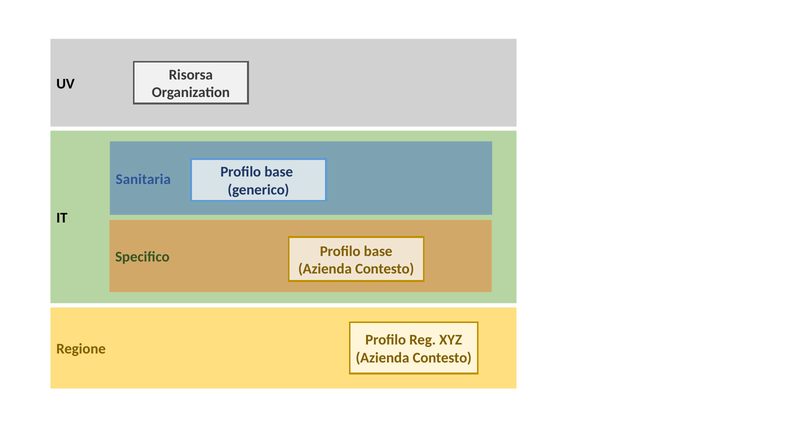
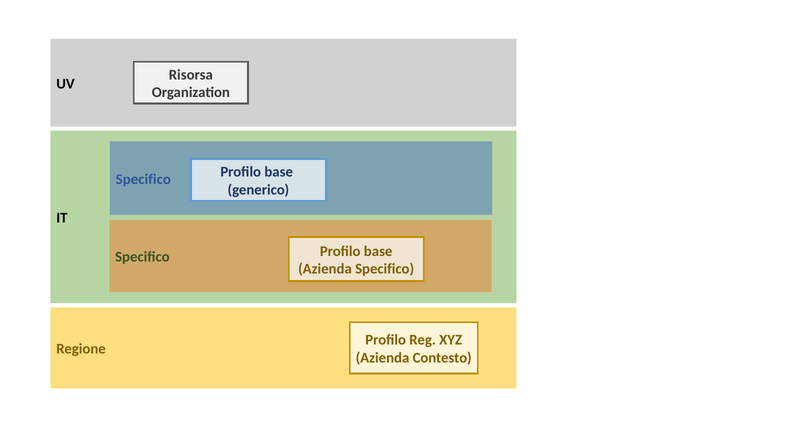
Sanitaria at (143, 179): Sanitaria -> Specifico
Contesto at (385, 269): Contesto -> Specifico
